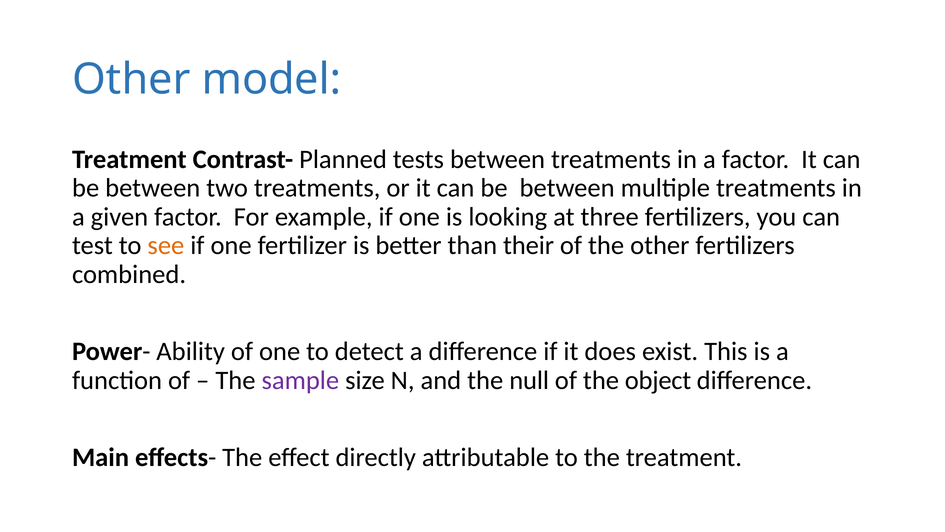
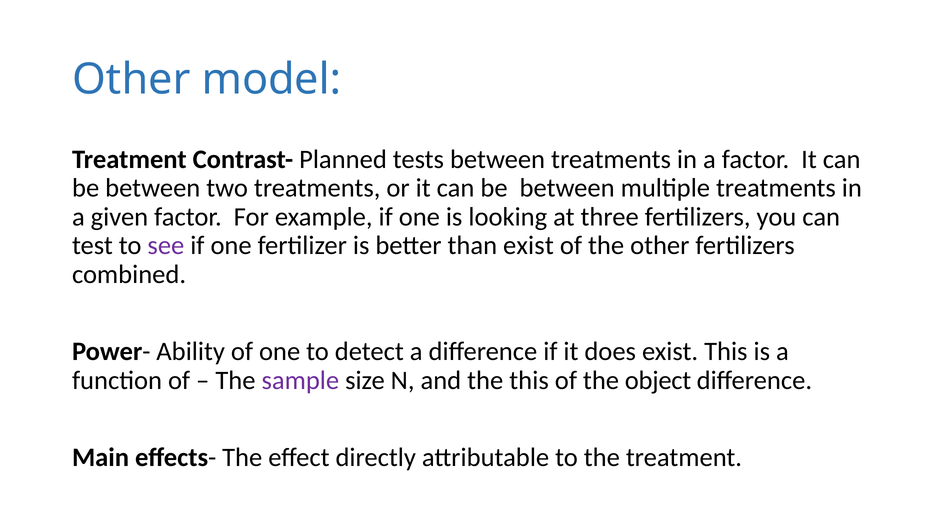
see colour: orange -> purple
than their: their -> exist
the null: null -> this
